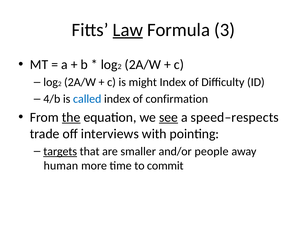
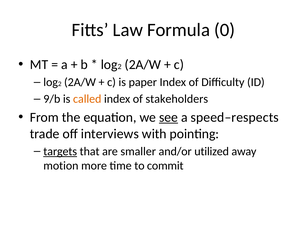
Law underline: present -> none
3: 3 -> 0
might: might -> paper
4/b: 4/b -> 9/b
called colour: blue -> orange
confirmation: confirmation -> stakeholders
the underline: present -> none
people: people -> utilized
human: human -> motion
